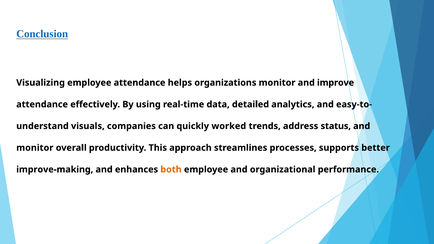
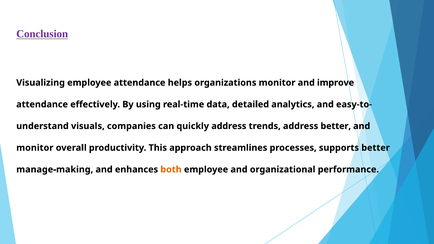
Conclusion colour: blue -> purple
quickly worked: worked -> address
address status: status -> better
improve-making: improve-making -> manage-making
